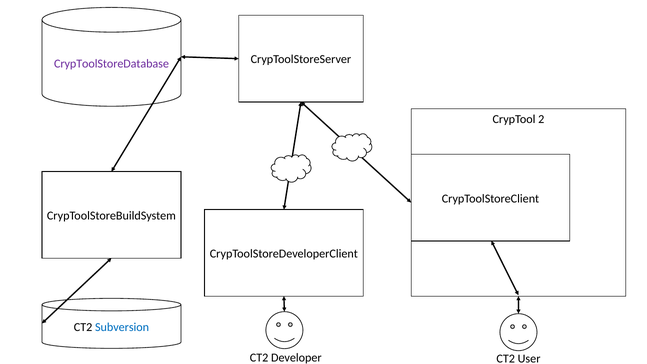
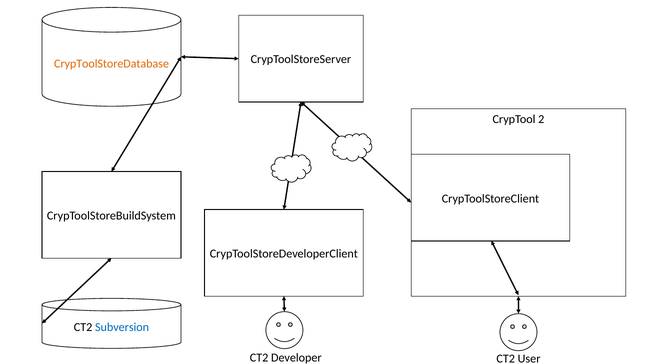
CrypToolStoreDatabase colour: purple -> orange
